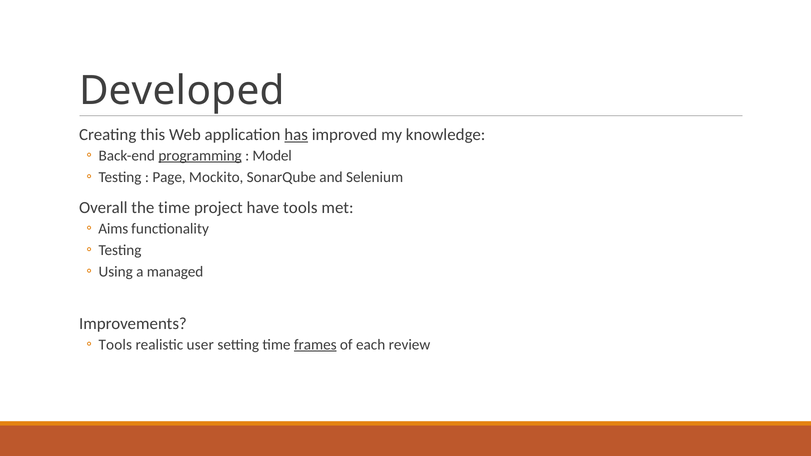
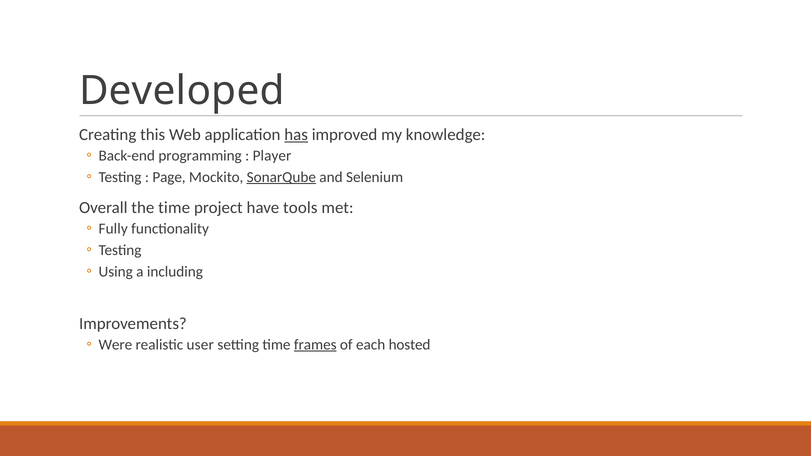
programming underline: present -> none
Model: Model -> Player
SonarQube underline: none -> present
Aims: Aims -> Fully
managed: managed -> including
Tools at (115, 345): Tools -> Were
review: review -> hosted
